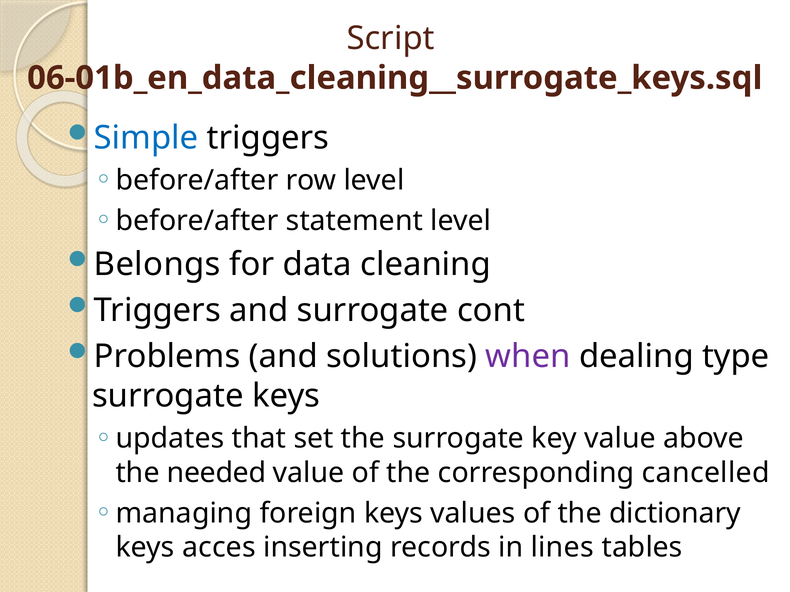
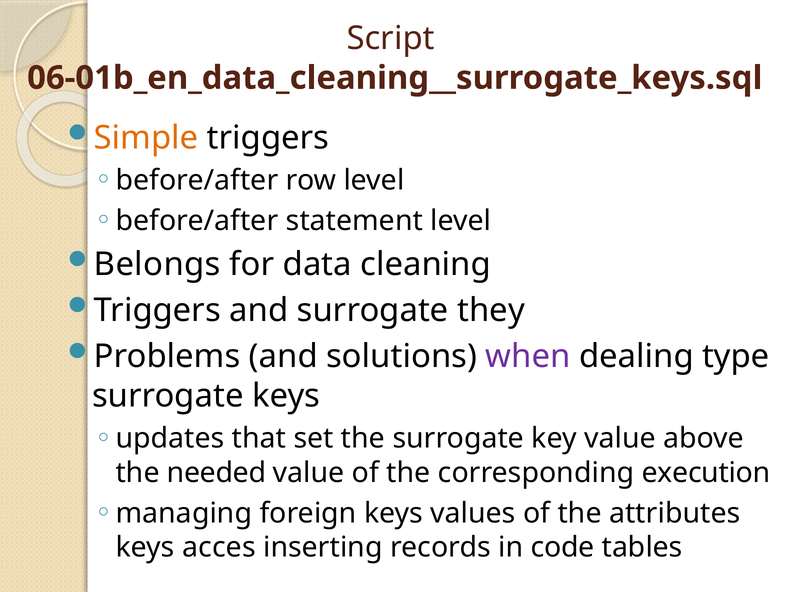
Simple colour: blue -> orange
cont: cont -> they
cancelled: cancelled -> execution
dictionary: dictionary -> attributes
lines: lines -> code
